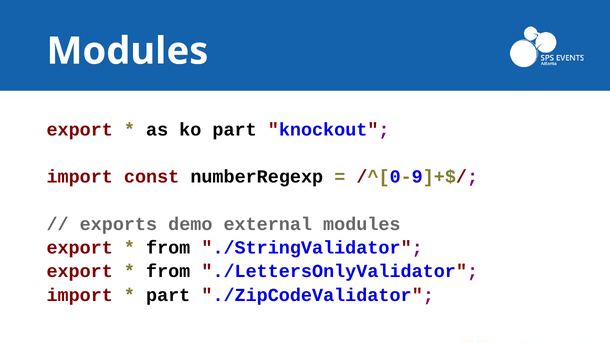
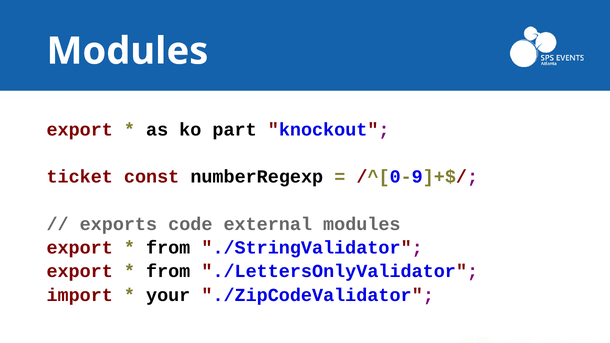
import at (80, 177): import -> ticket
demo: demo -> code
part at (168, 295): part -> your
